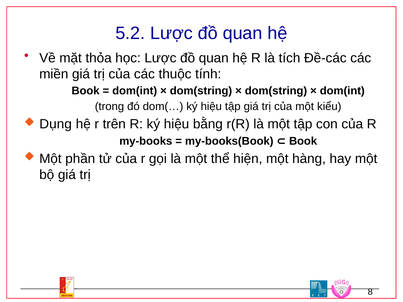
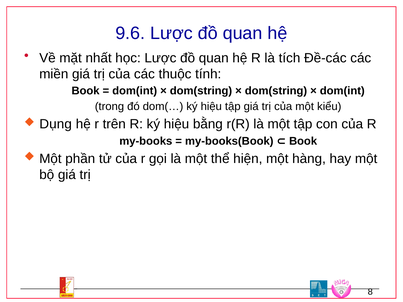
5.2: 5.2 -> 9.6
thỏa: thỏa -> nhất
